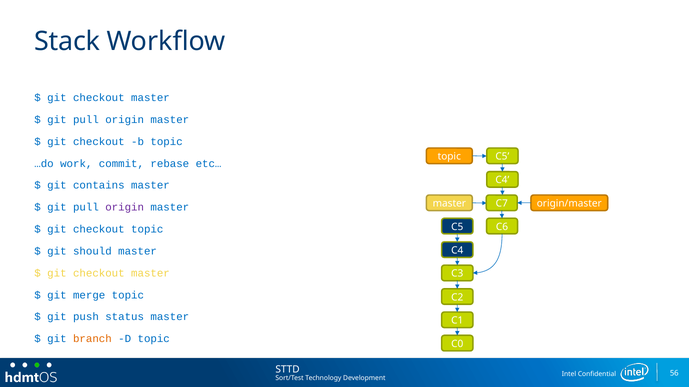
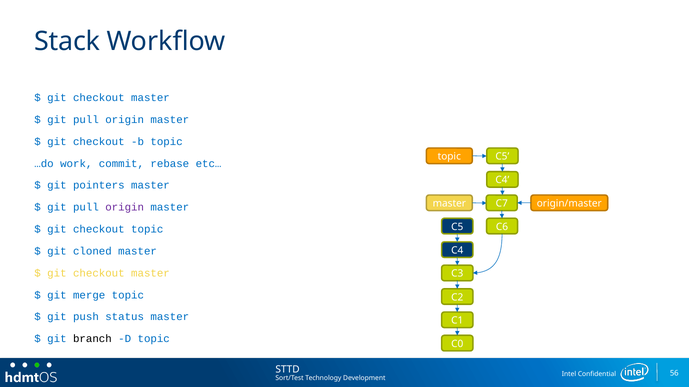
contains: contains -> pointers
should: should -> cloned
branch colour: orange -> black
